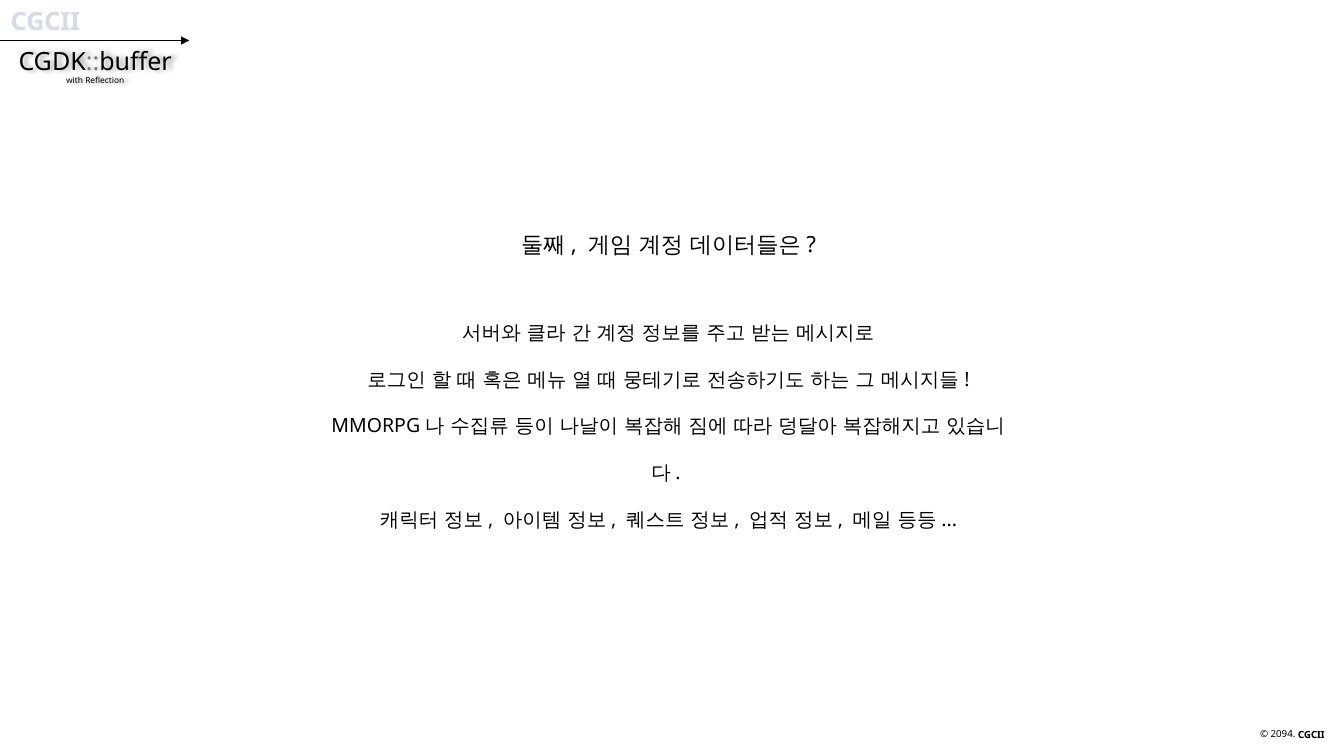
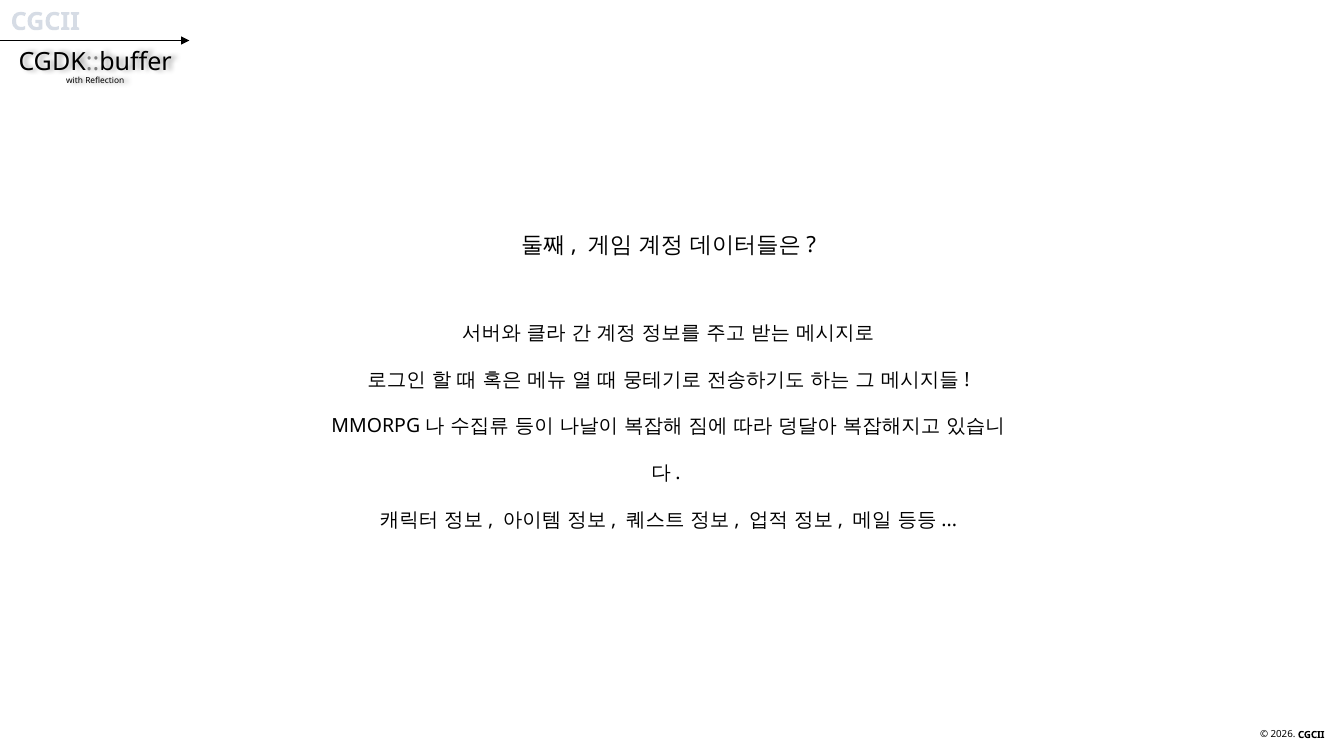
2094: 2094 -> 2026
